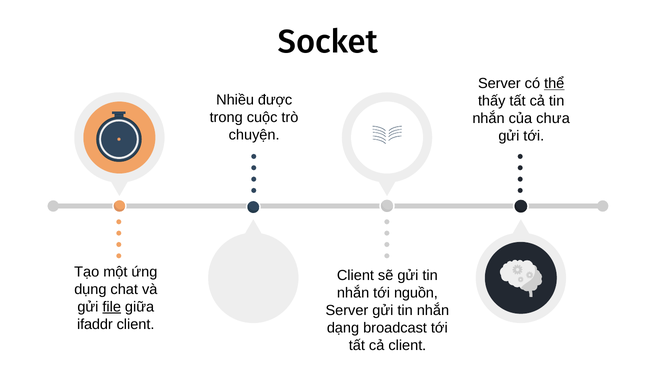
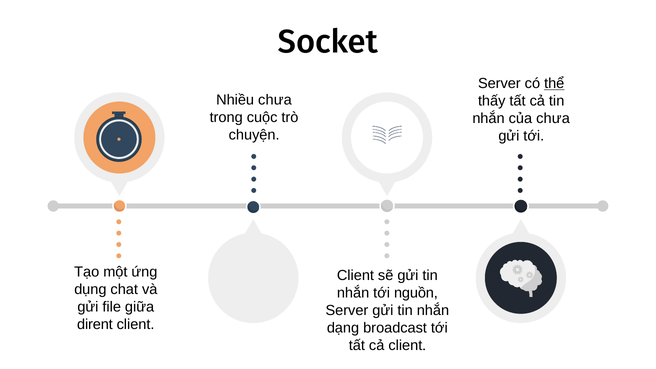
Nhiều được: được -> chưa
file underline: present -> none
ifaddr: ifaddr -> dirent
